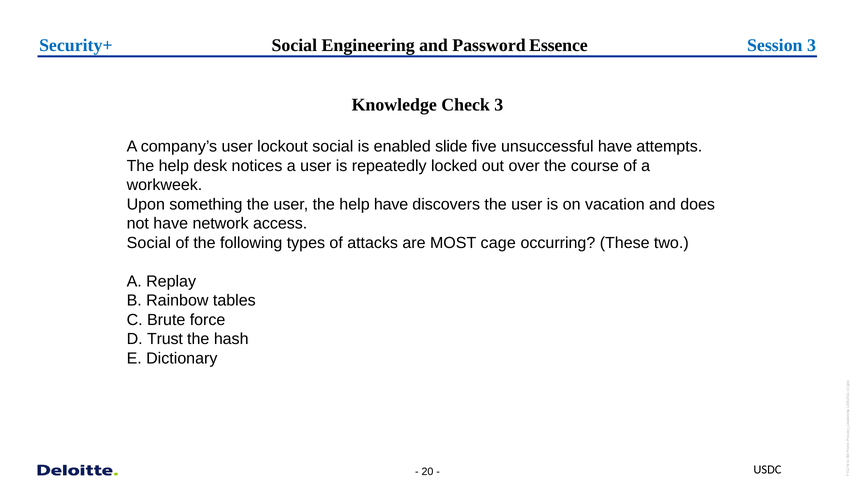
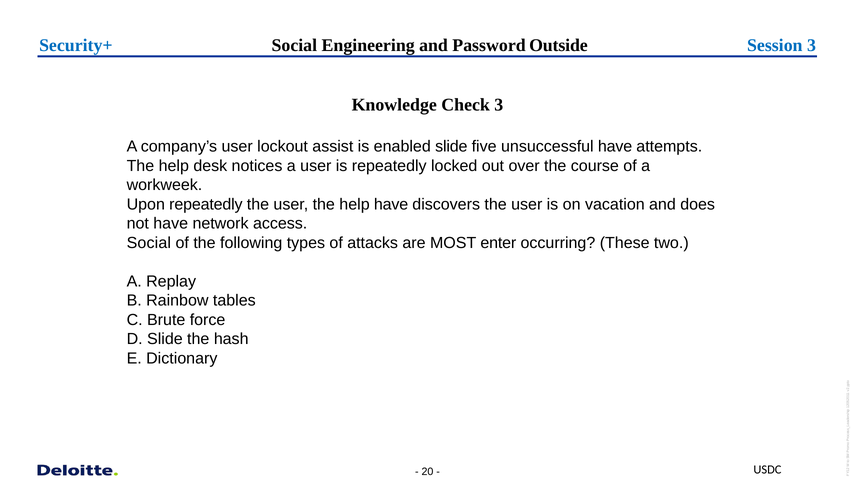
Essence: Essence -> Outside
lockout social: social -> assist
Upon something: something -> repeatedly
cage: cage -> enter
D Trust: Trust -> Slide
